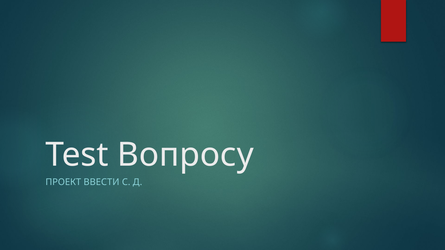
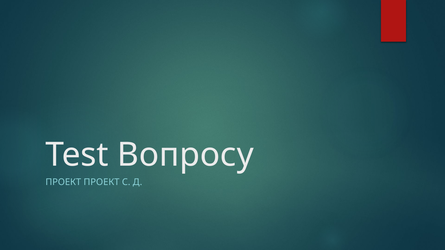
ПРОЕКТ ВВЕСТИ: ВВЕСТИ -> ПРОЕКТ
